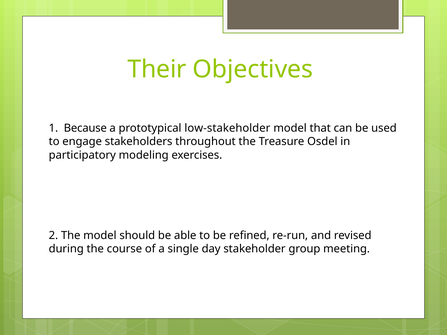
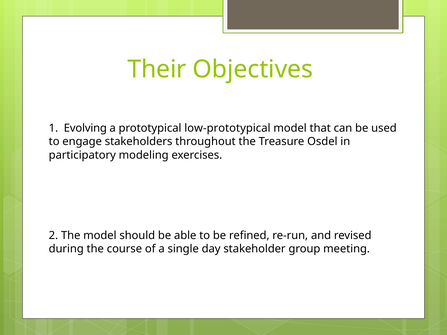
Because: Because -> Evolving
low-stakeholder: low-stakeholder -> low-prototypical
